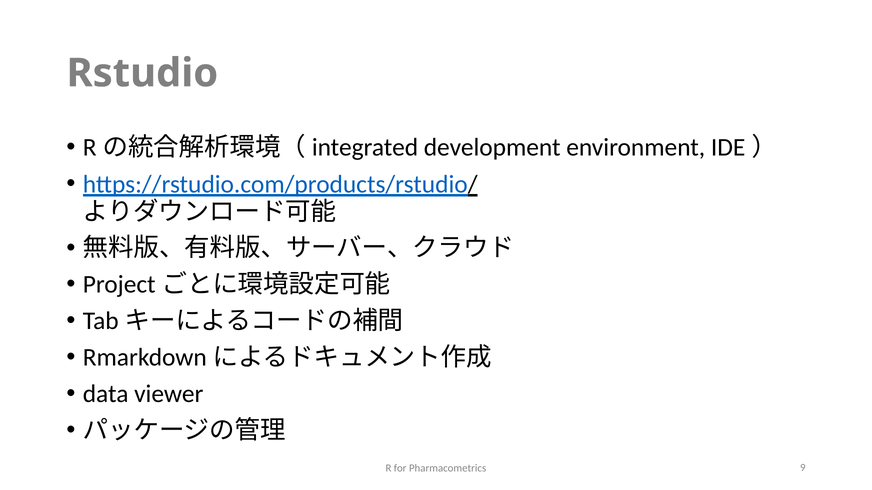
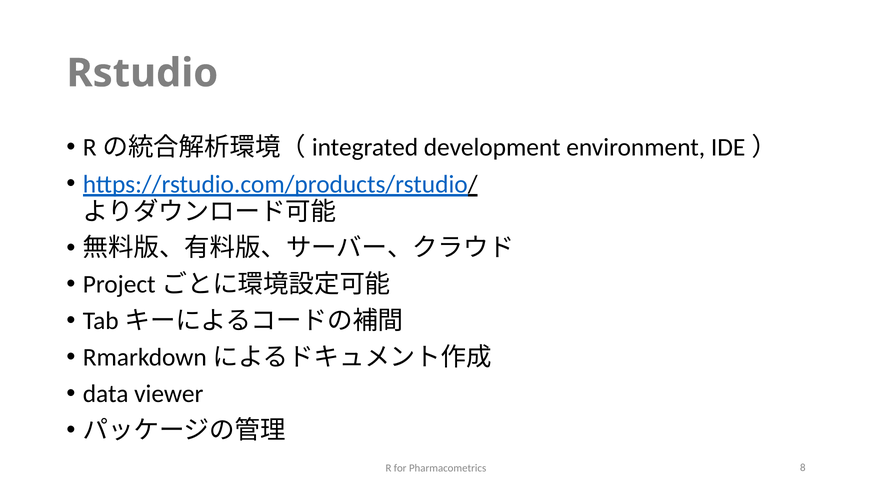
9: 9 -> 8
